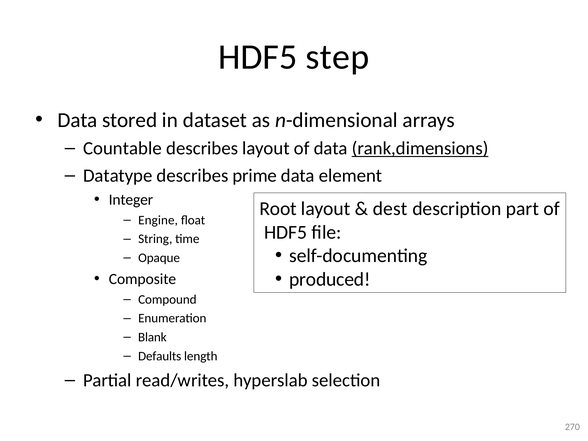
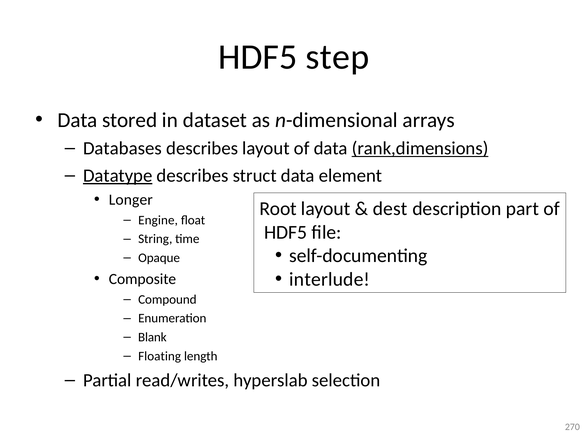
Countable: Countable -> Databases
Datatype underline: none -> present
prime: prime -> struct
Integer: Integer -> Longer
produced: produced -> interlude
Defaults: Defaults -> Floating
